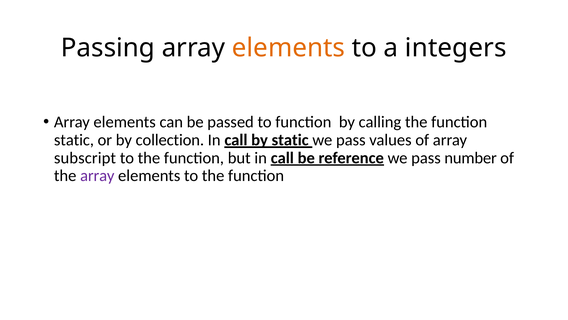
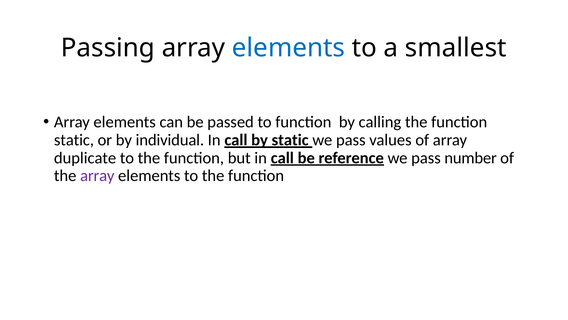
elements at (288, 48) colour: orange -> blue
integers: integers -> smallest
collection: collection -> individual
subscript: subscript -> duplicate
